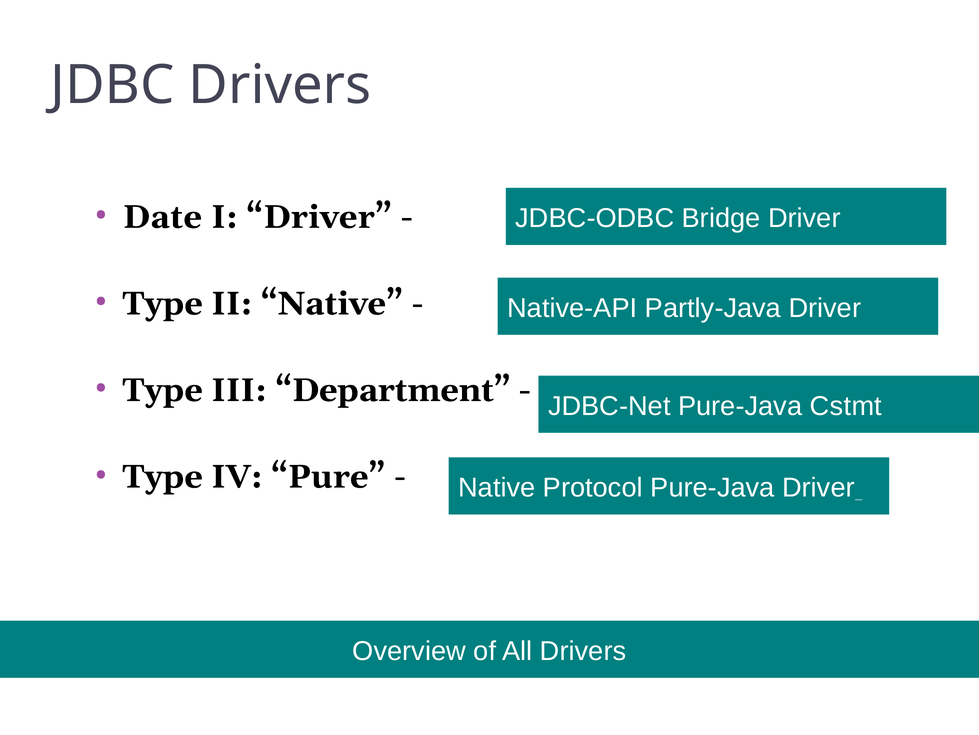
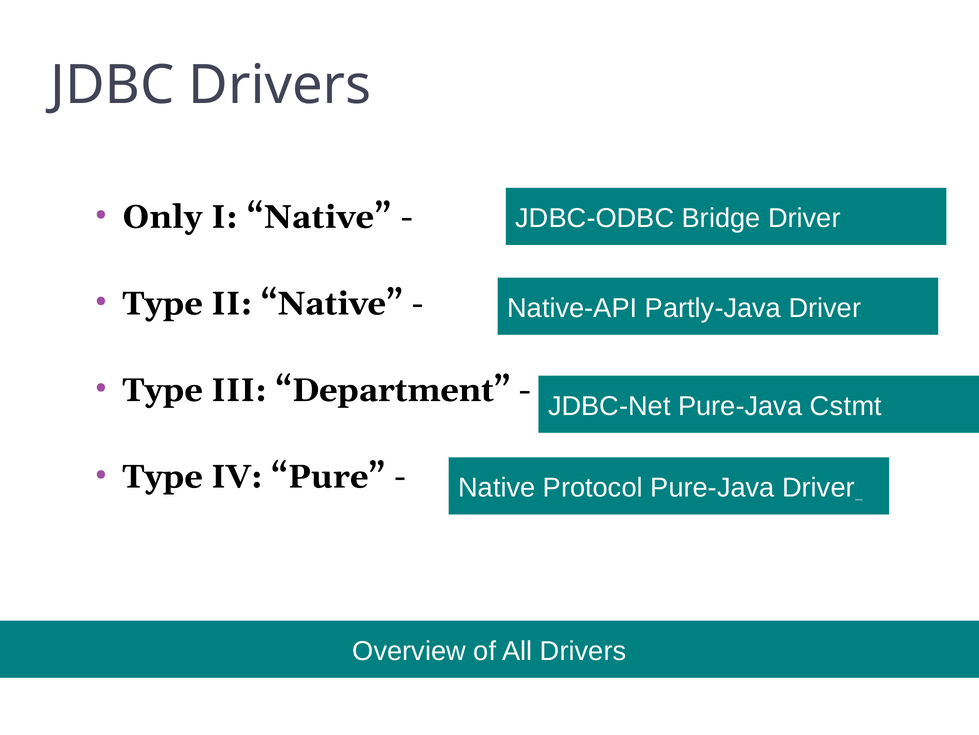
Date: Date -> Only
I Driver: Driver -> Native
